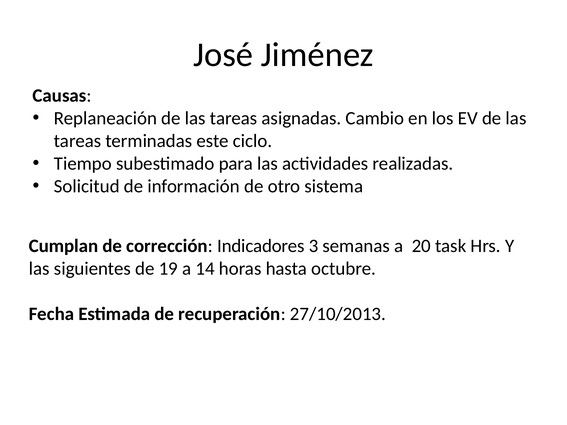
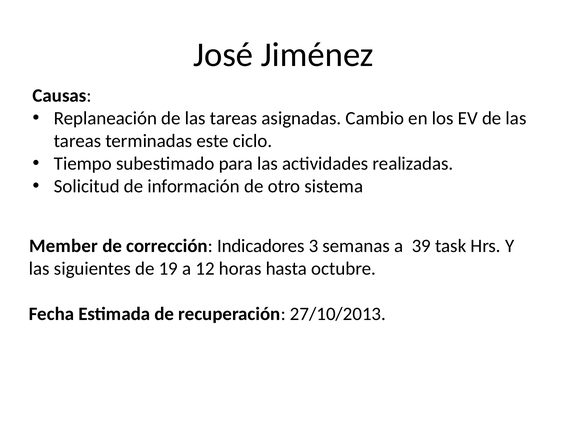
Cumplan: Cumplan -> Member
20: 20 -> 39
14: 14 -> 12
